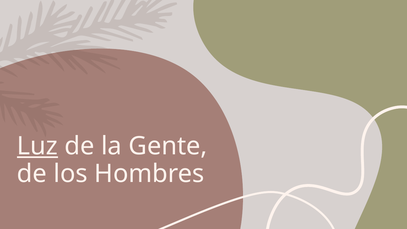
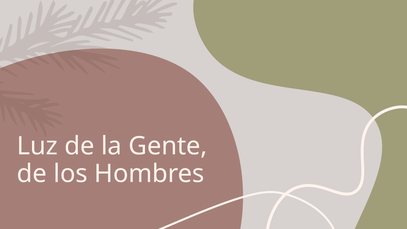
Luz underline: present -> none
